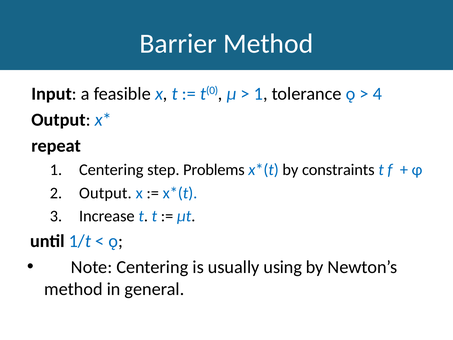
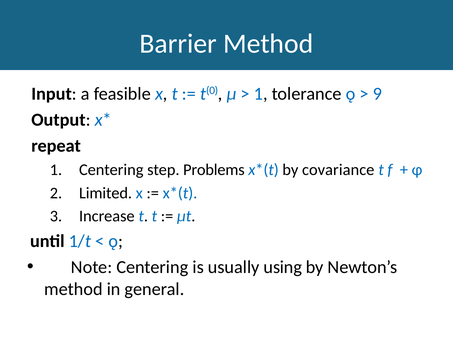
4: 4 -> 9
constraints: constraints -> covariance
Output at (105, 193): Output -> Limited
